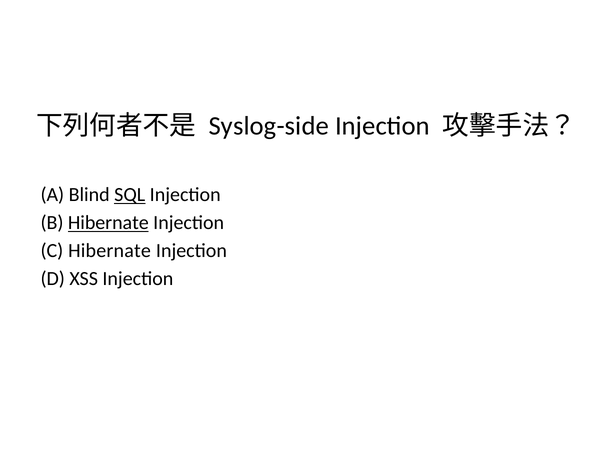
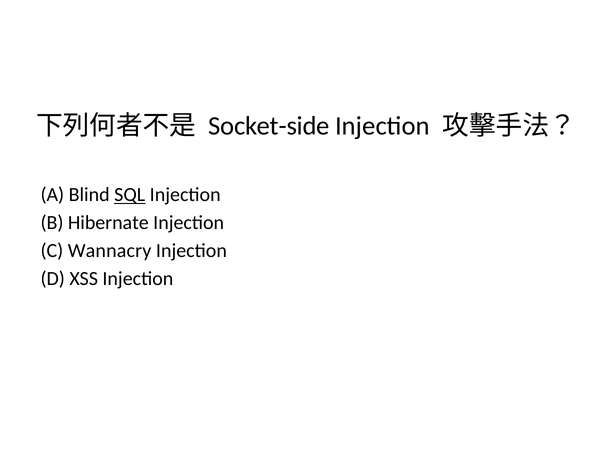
Syslog-side: Syslog-side -> Socket-side
Hibernate at (108, 223) underline: present -> none
C Hibernate: Hibernate -> Wannacry
